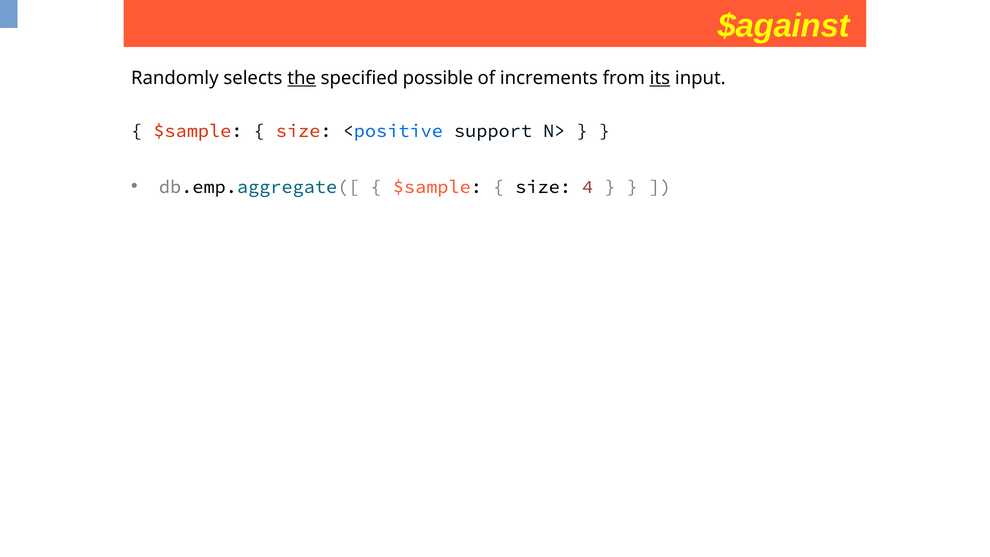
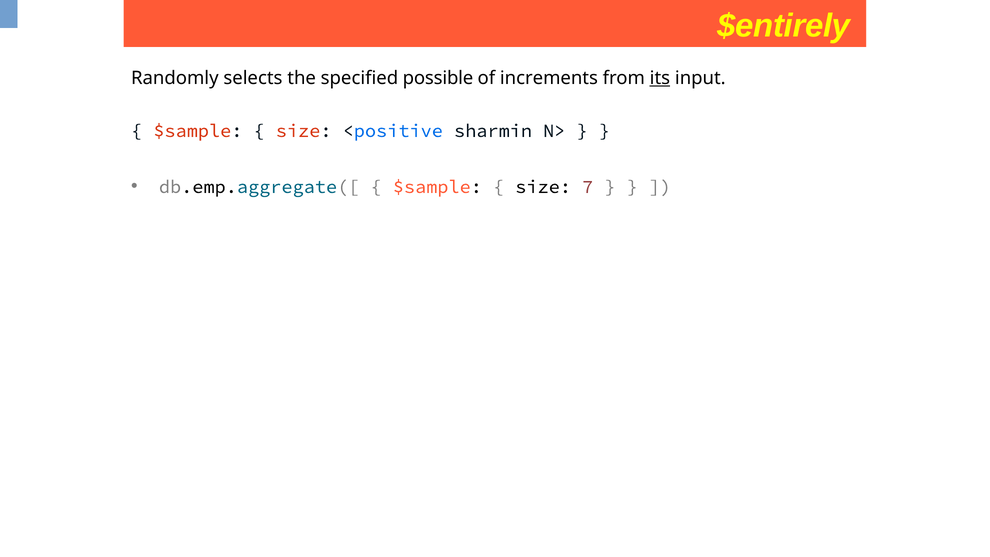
$against: $against -> $entirely
the underline: present -> none
support: support -> sharmin
4: 4 -> 7
